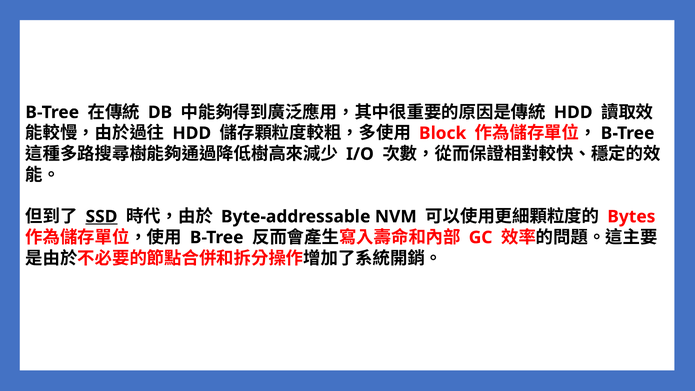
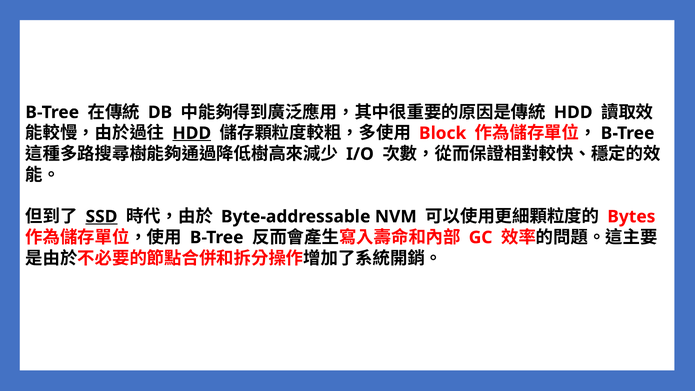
HDD at (192, 133) underline: none -> present
